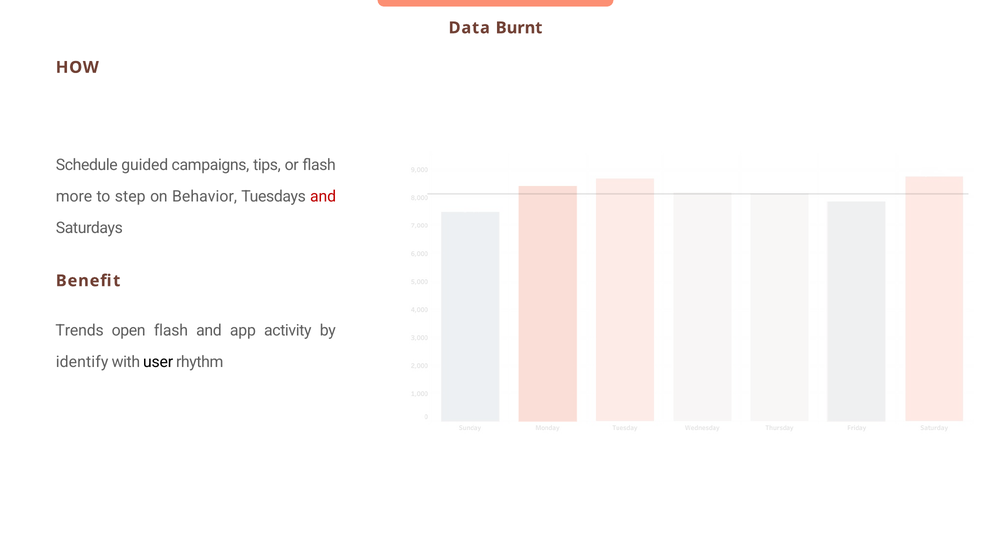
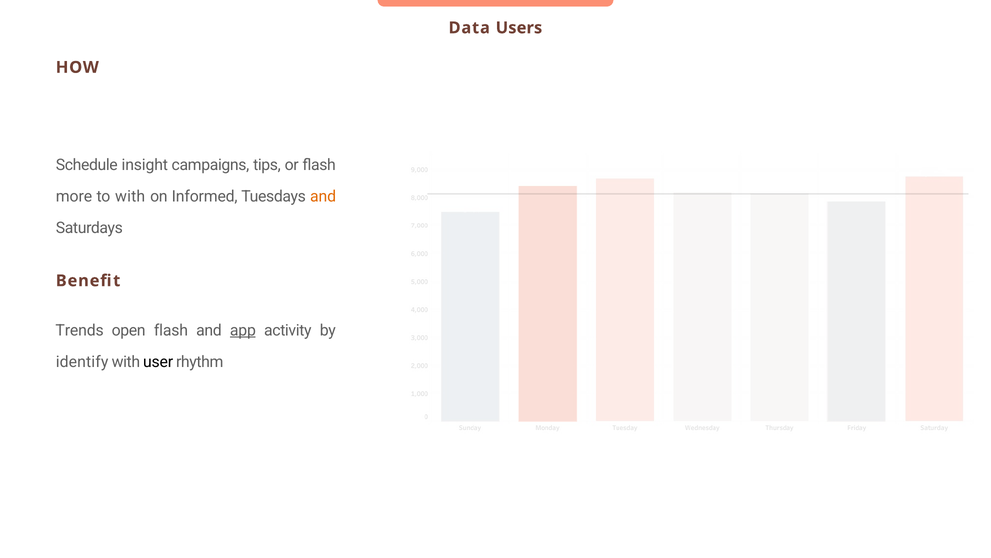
Burnt: Burnt -> Users
guided: guided -> insight
to step: step -> with
Behavior: Behavior -> Informed
and at (323, 196) colour: red -> orange
app underline: none -> present
